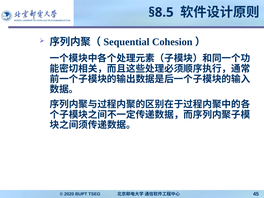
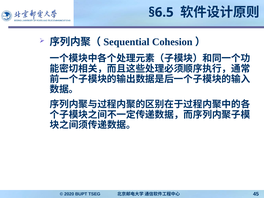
§8.5: §8.5 -> §6.5
